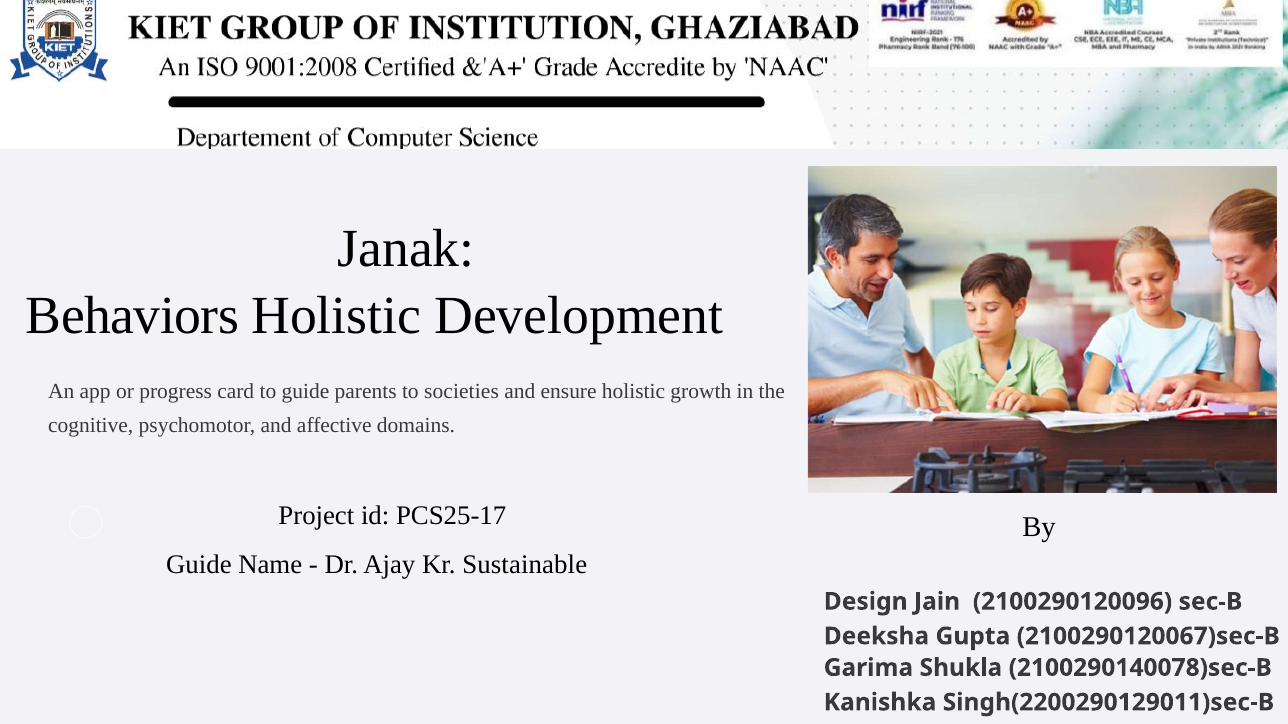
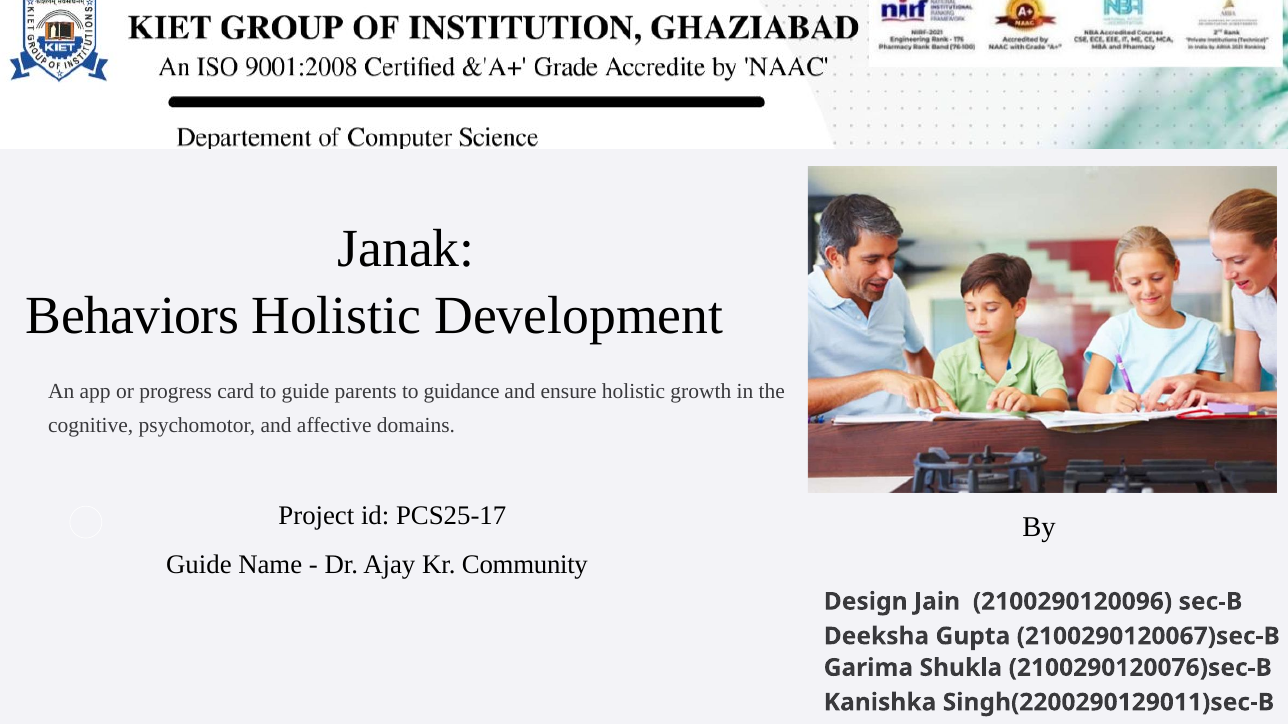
societies: societies -> guidance
Sustainable: Sustainable -> Community
2100290140078)sec-B: 2100290140078)sec-B -> 2100290120076)sec-B
